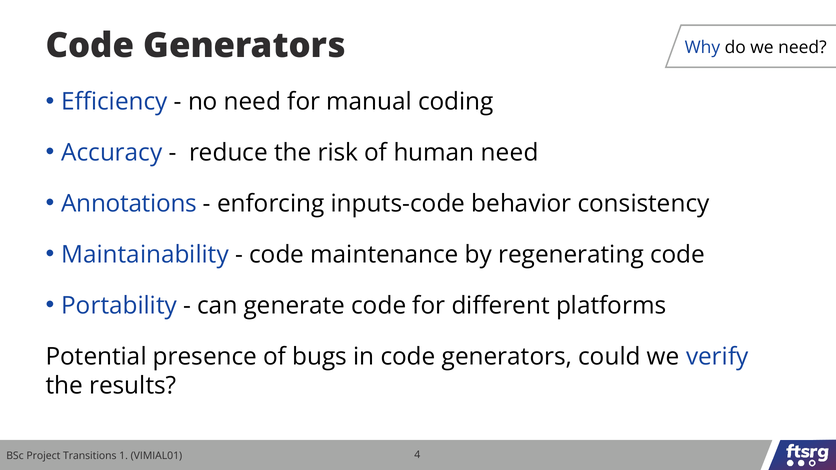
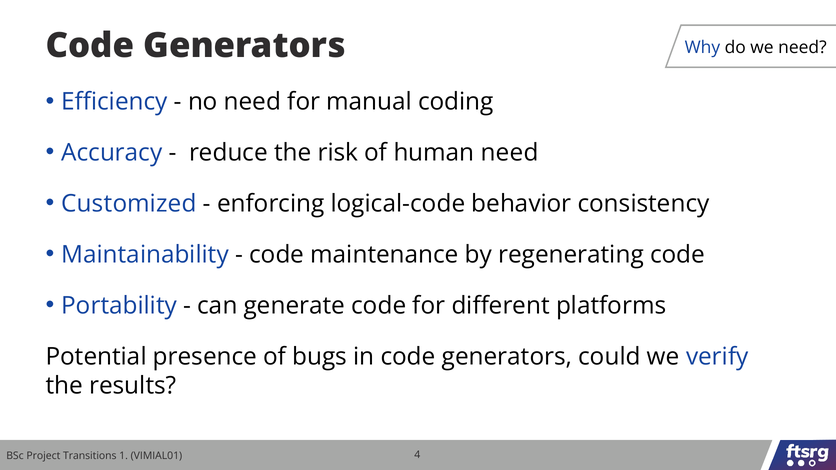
Annotations: Annotations -> Customized
inputs-code: inputs-code -> logical-code
